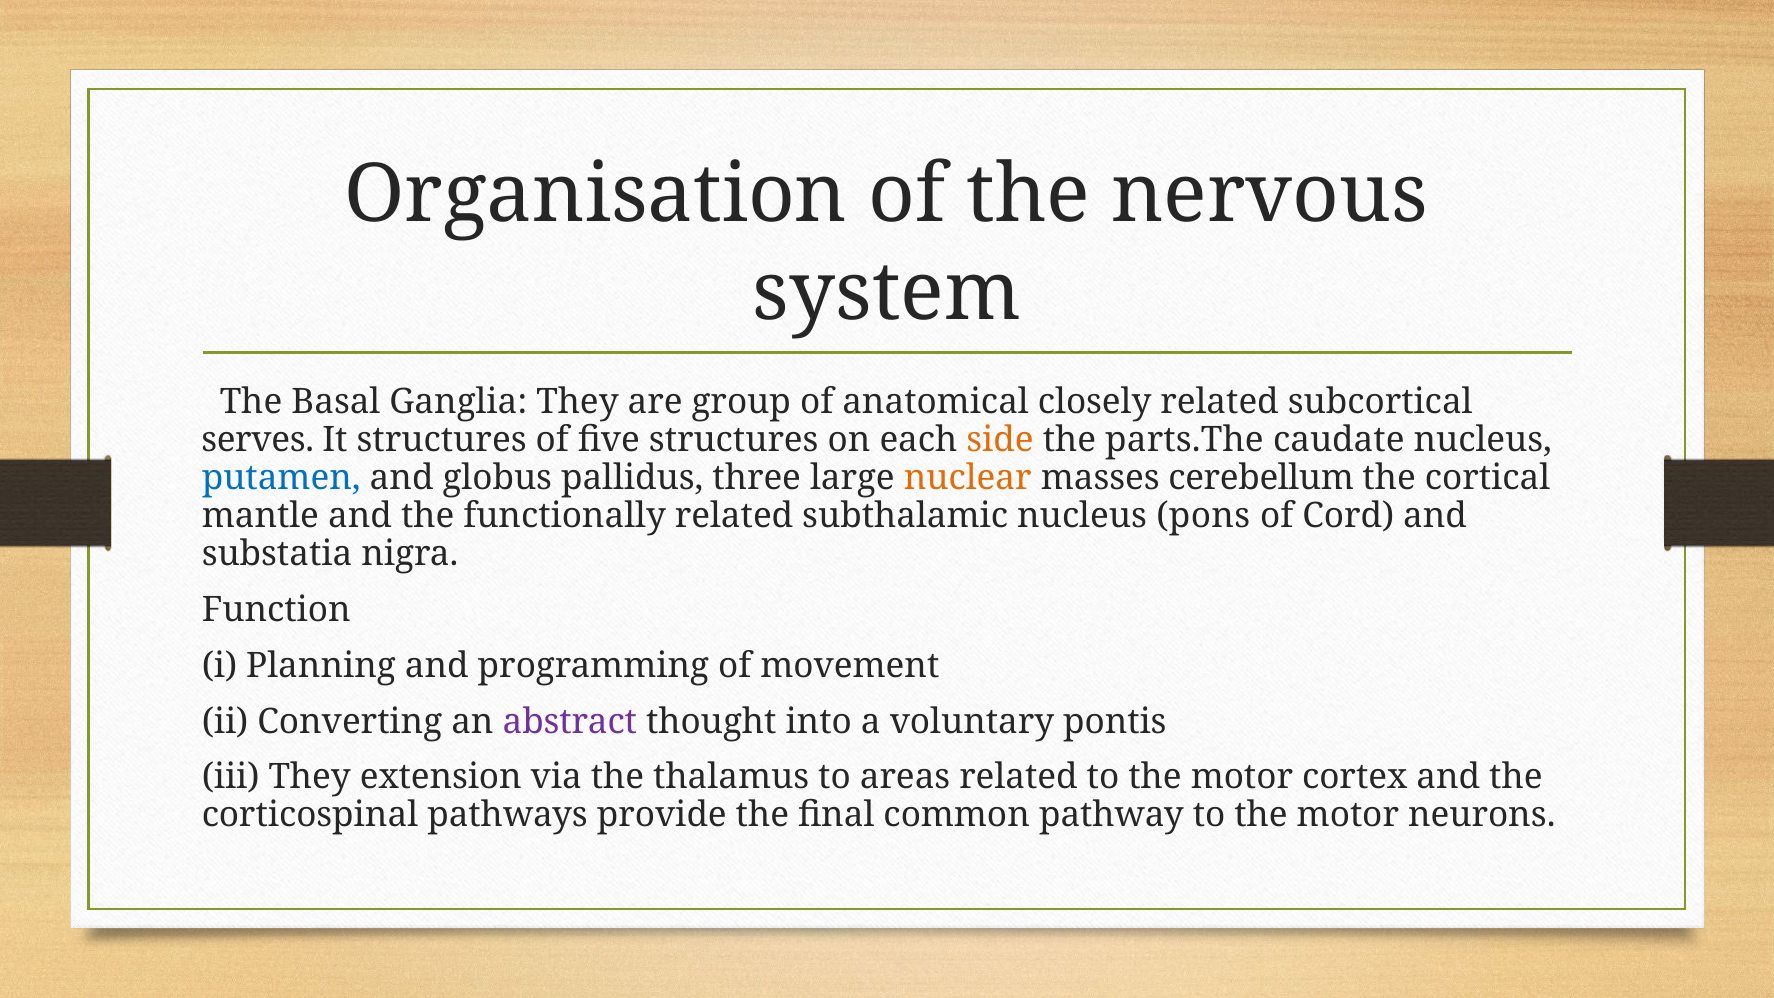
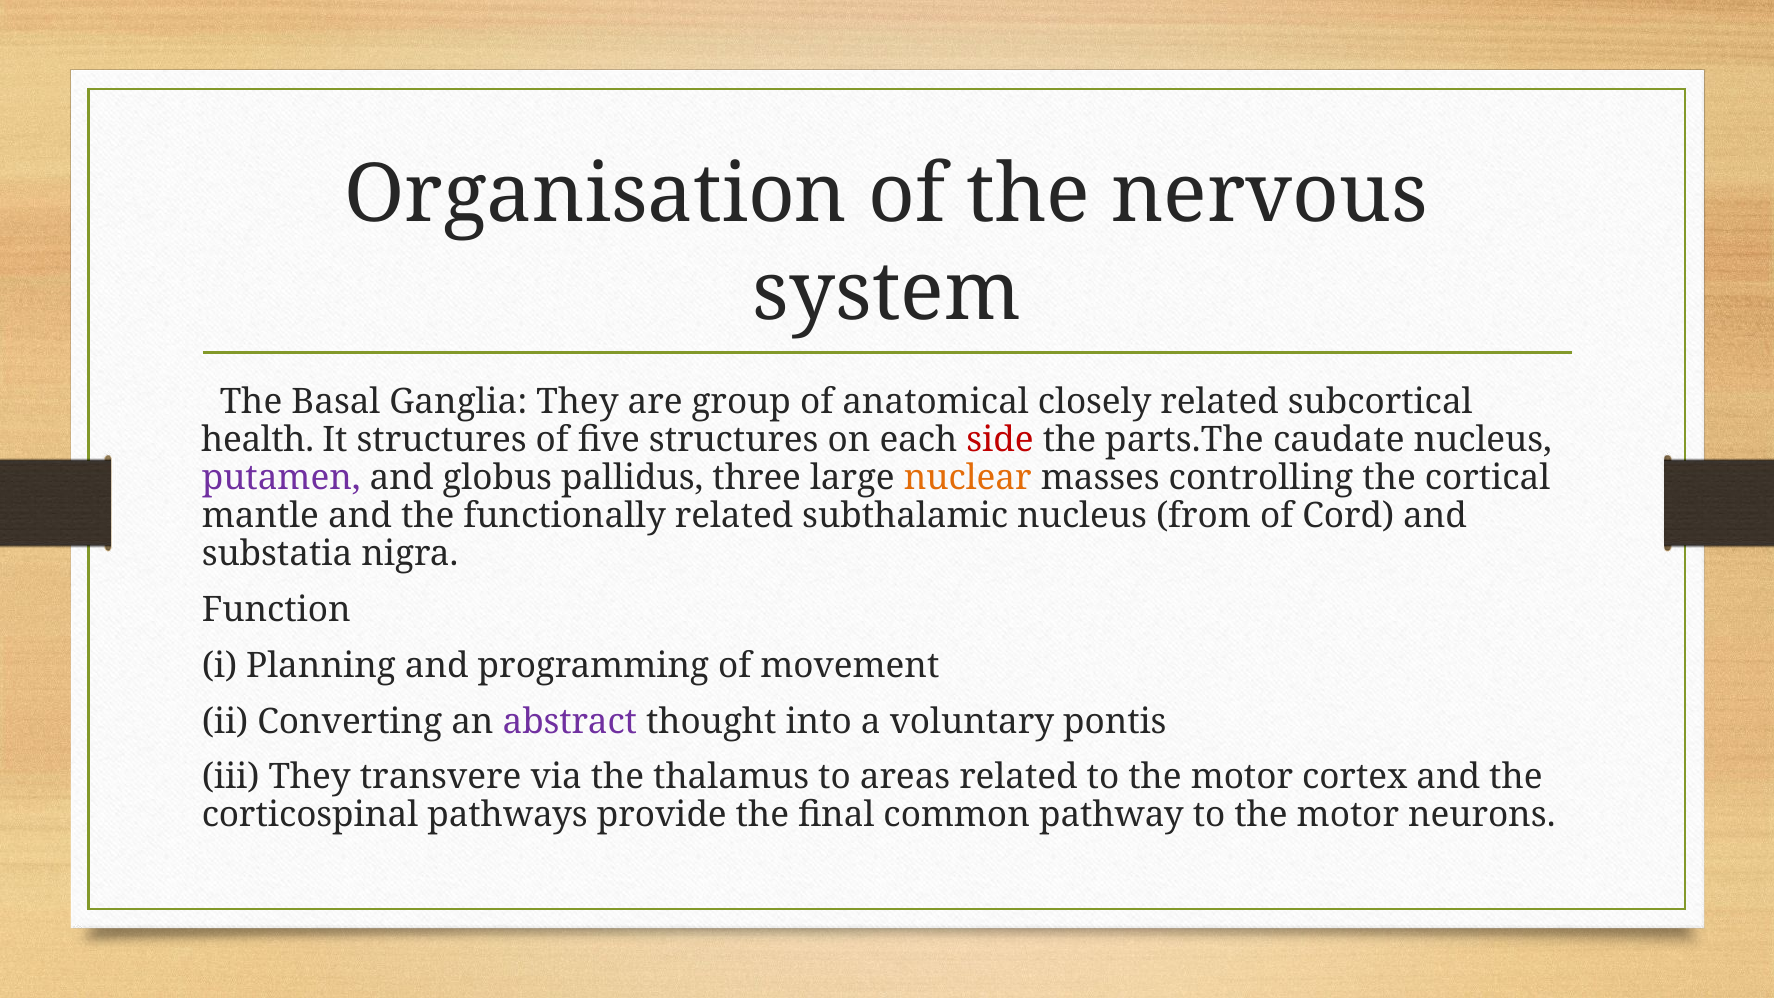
serves: serves -> health
side colour: orange -> red
putamen colour: blue -> purple
cerebellum: cerebellum -> controlling
pons: pons -> from
extension: extension -> transvere
